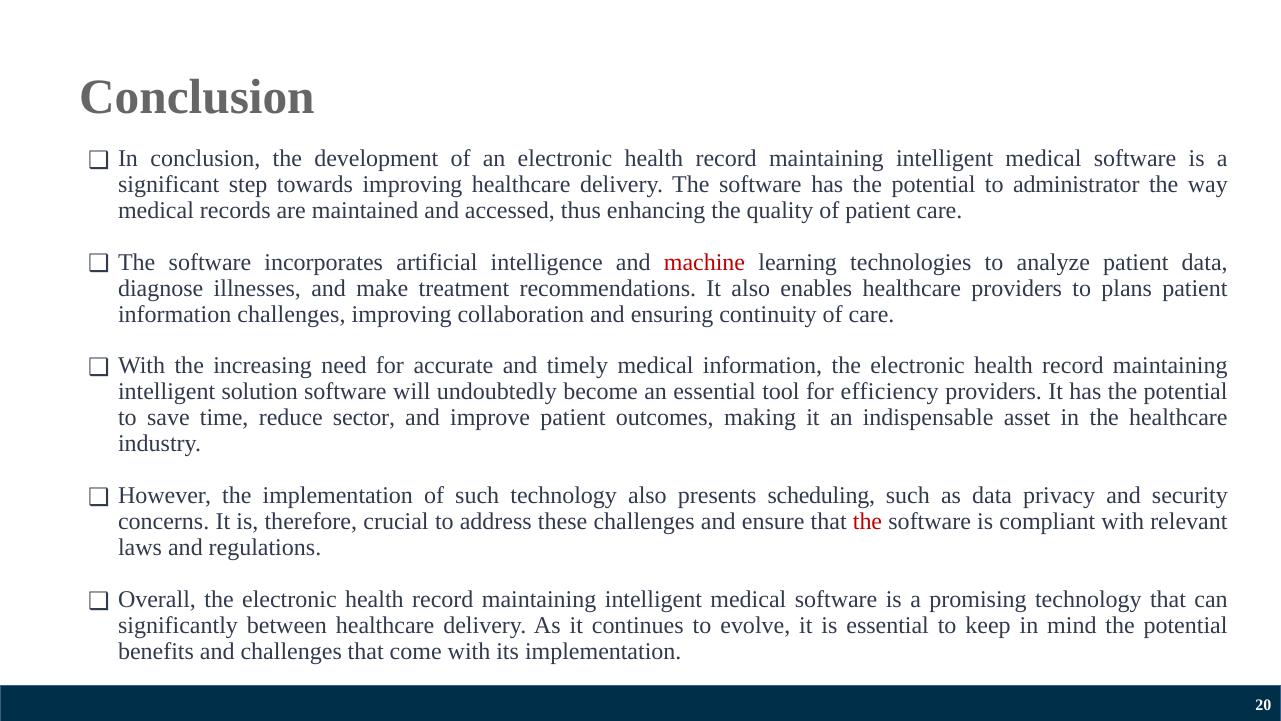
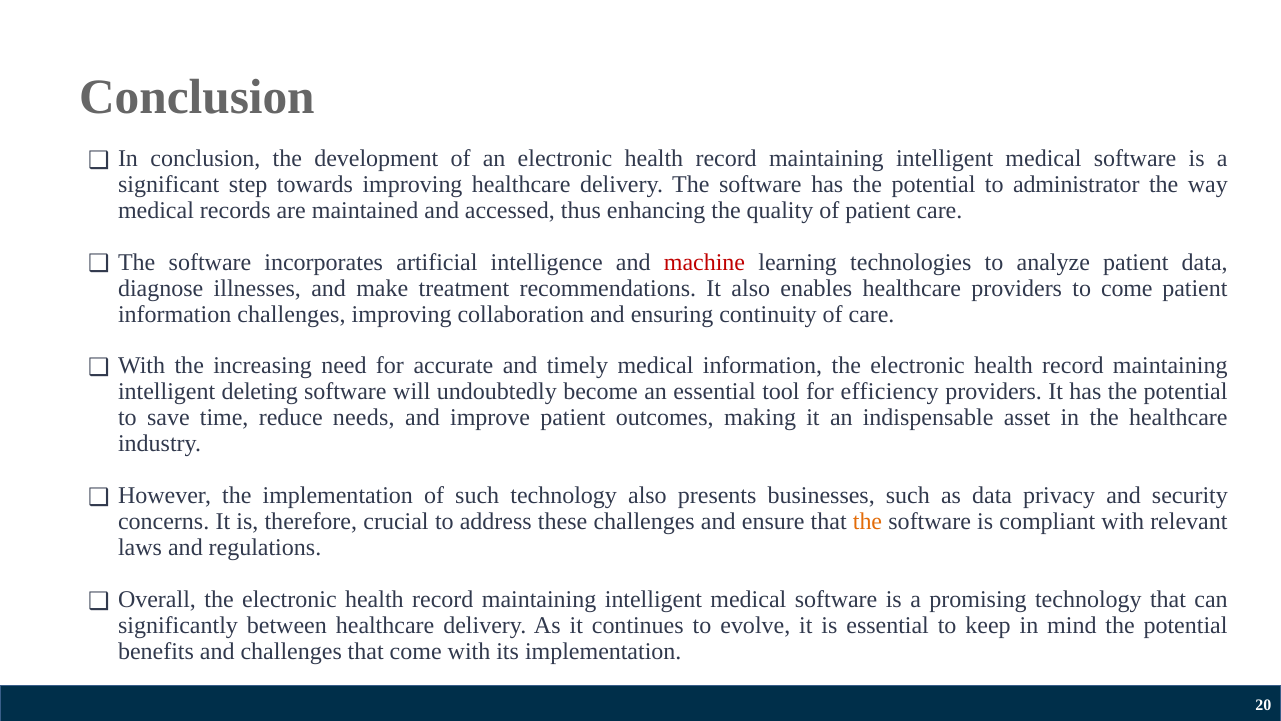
to plans: plans -> come
solution: solution -> deleting
sector: sector -> needs
scheduling: scheduling -> businesses
the at (868, 521) colour: red -> orange
